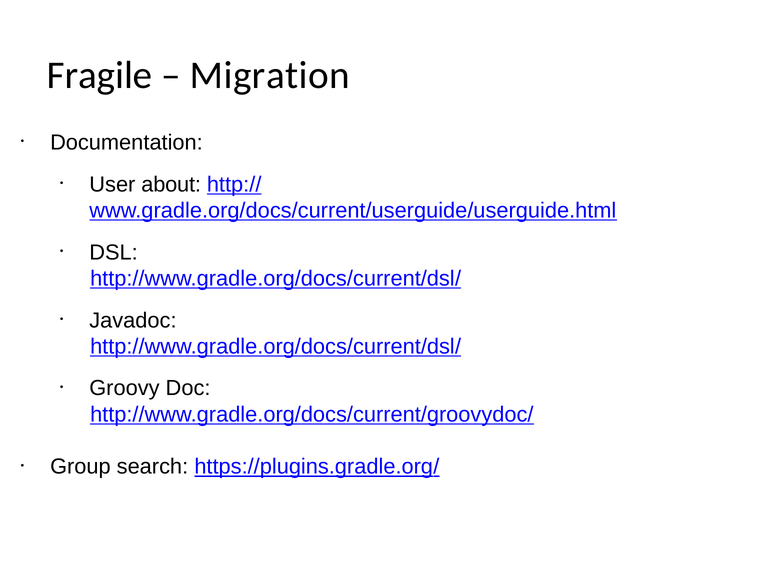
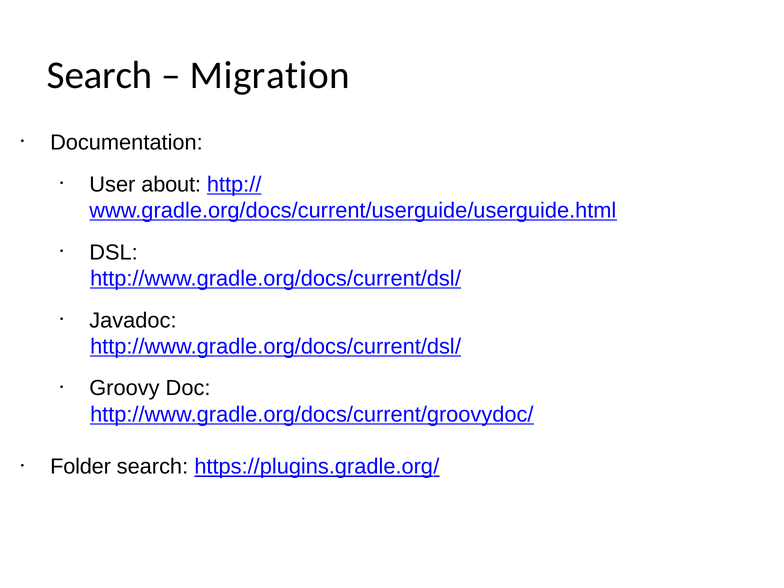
Fragile at (100, 75): Fragile -> Search
Group: Group -> Folder
